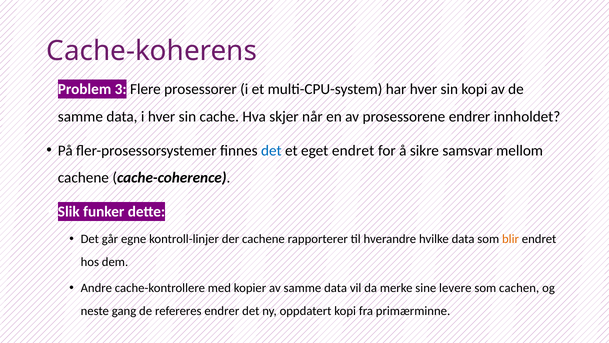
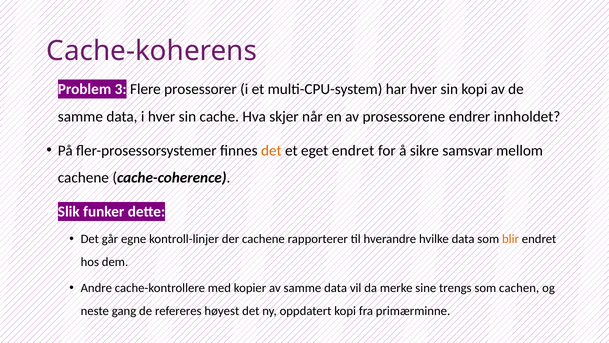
det at (271, 150) colour: blue -> orange
levere: levere -> trengs
refereres endrer: endrer -> høyest
